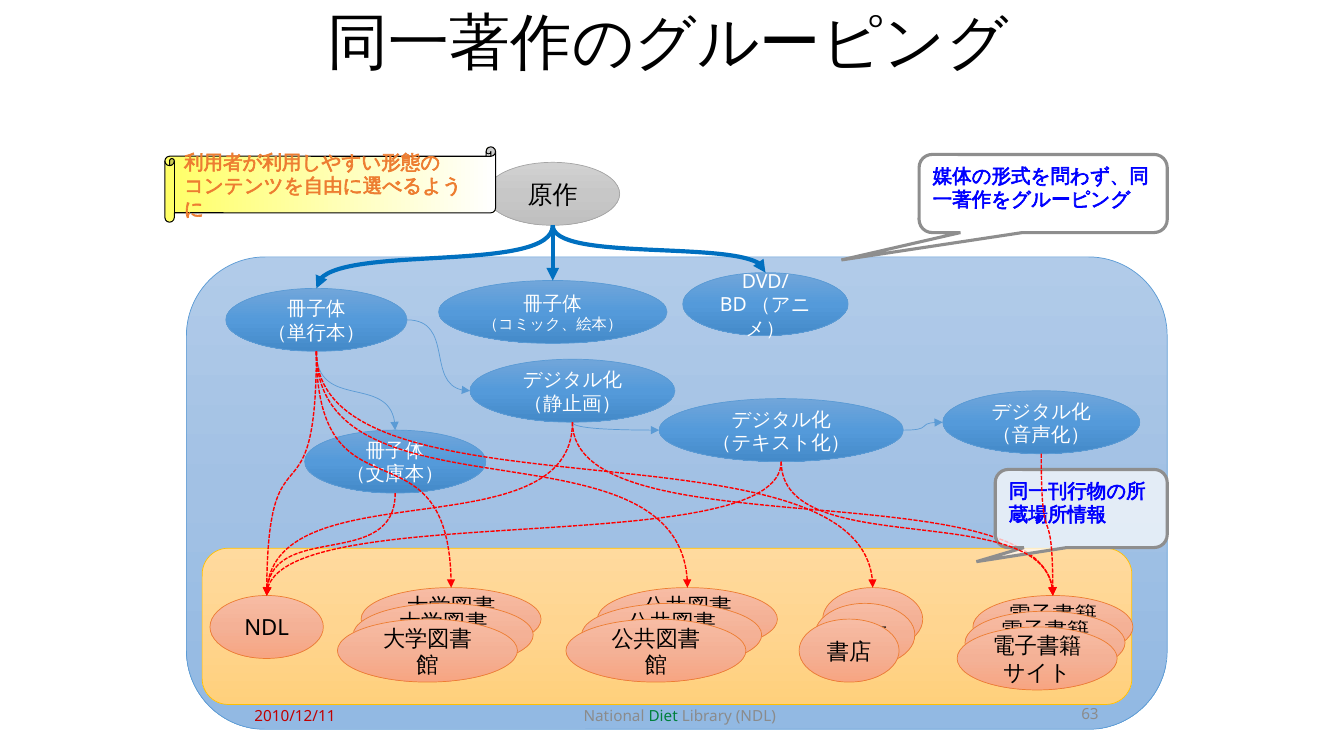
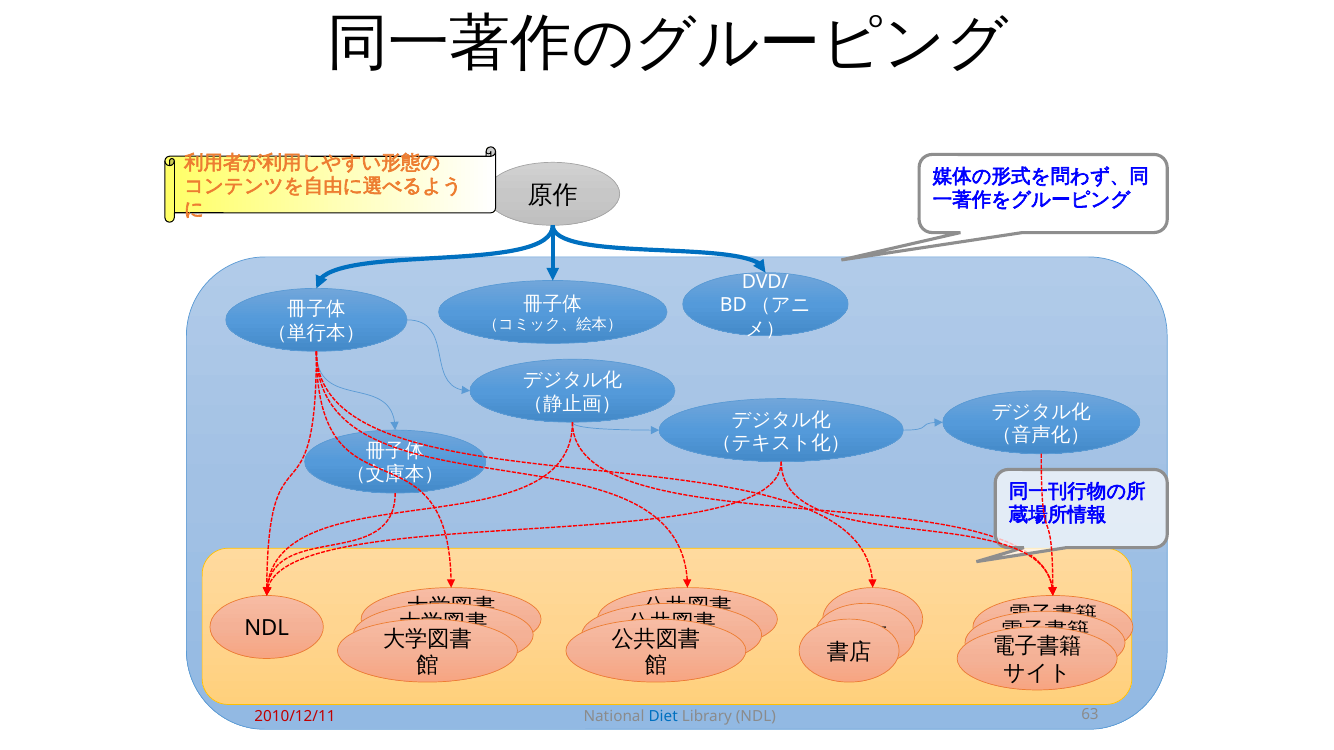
Diet colour: green -> blue
